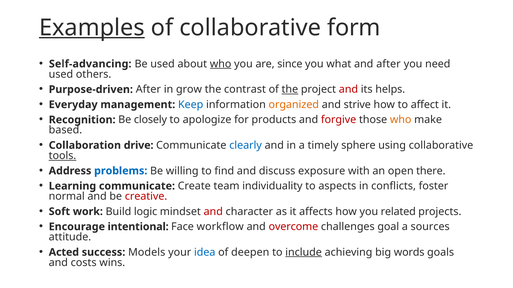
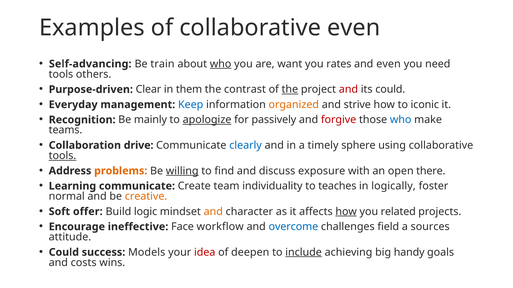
Examples underline: present -> none
collaborative form: form -> even
Be used: used -> train
since: since -> want
what: what -> rates
and after: after -> even
used at (61, 74): used -> tools
Purpose-driven After: After -> Clear
grow: grow -> them
its helps: helps -> could
affect: affect -> iconic
closely: closely -> mainly
apologize underline: none -> present
products: products -> passively
who at (401, 120) colour: orange -> blue
based: based -> teams
problems colour: blue -> orange
willing underline: none -> present
aspects: aspects -> teaches
conflicts: conflicts -> logically
creative colour: red -> orange
work: work -> offer
and at (213, 212) colour: red -> orange
how at (346, 212) underline: none -> present
intentional: intentional -> ineffective
overcome colour: red -> blue
goal: goal -> field
Acted at (64, 253): Acted -> Could
idea colour: blue -> red
words: words -> handy
